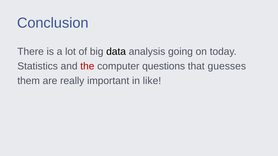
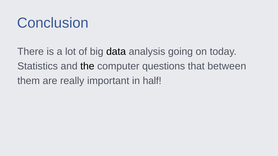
the colour: red -> black
guesses: guesses -> between
like: like -> half
